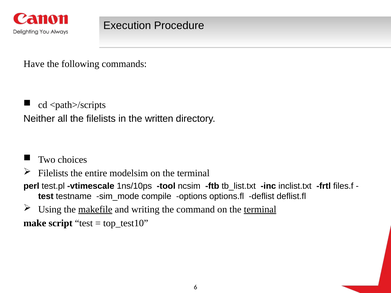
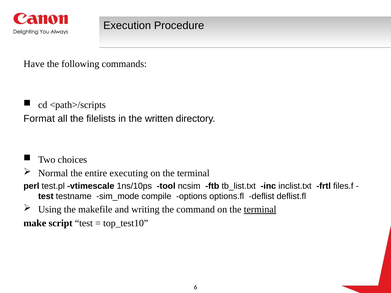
Neither: Neither -> Format
Filelists at (53, 173): Filelists -> Normal
modelsim: modelsim -> executing
makefile underline: present -> none
